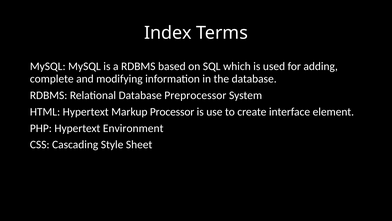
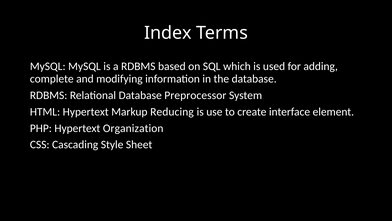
Processor: Processor -> Reducing
Environment: Environment -> Organization
